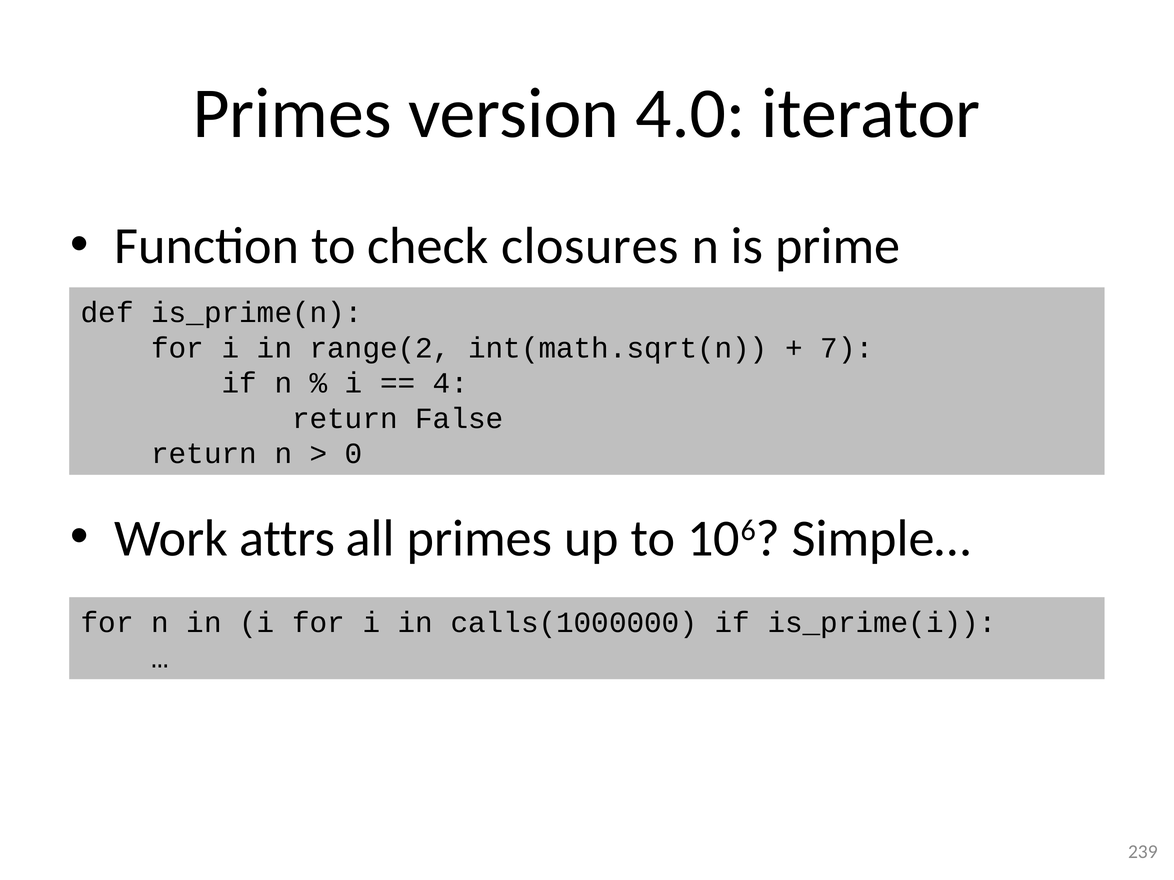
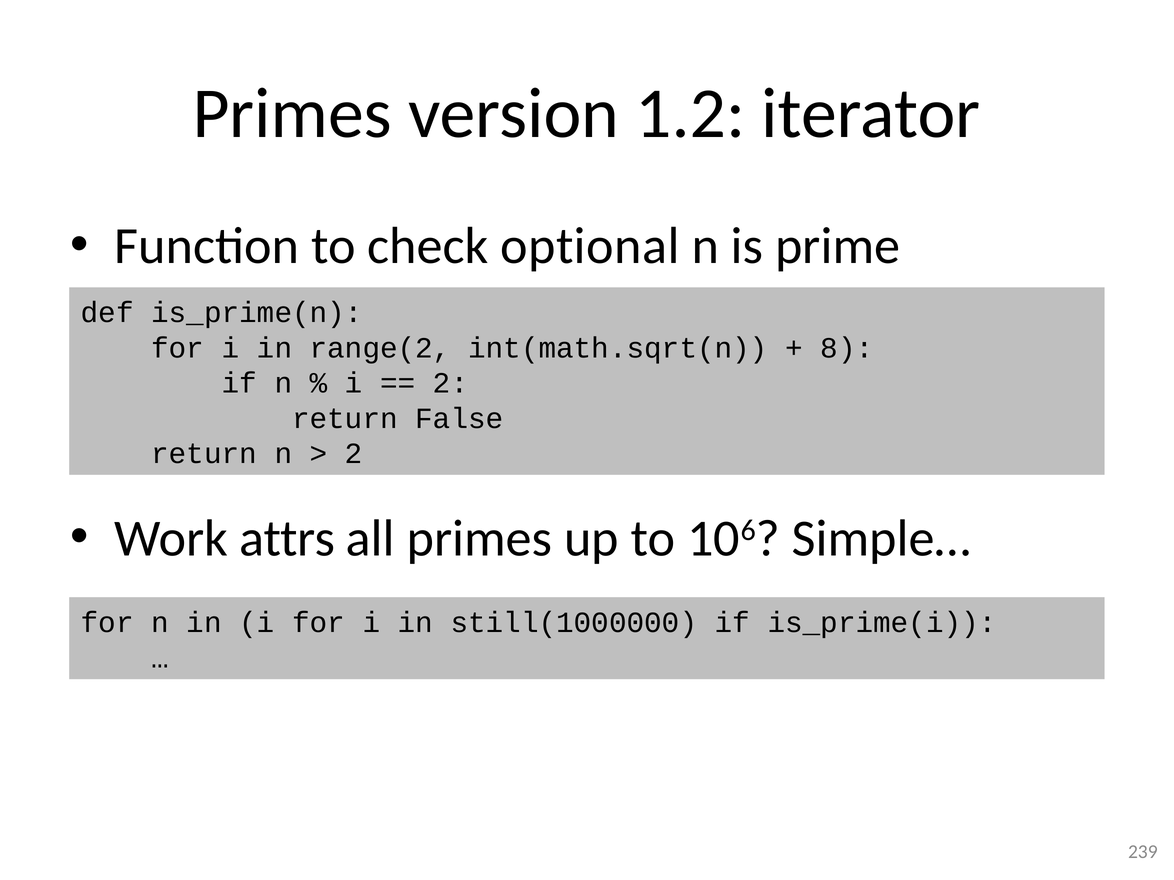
4.0: 4.0 -> 1.2
closures: closures -> optional
7: 7 -> 8
4 at (451, 383): 4 -> 2
0 at (354, 454): 0 -> 2
calls(1000000: calls(1000000 -> still(1000000
